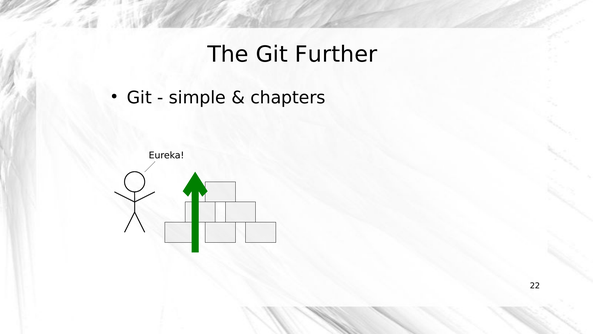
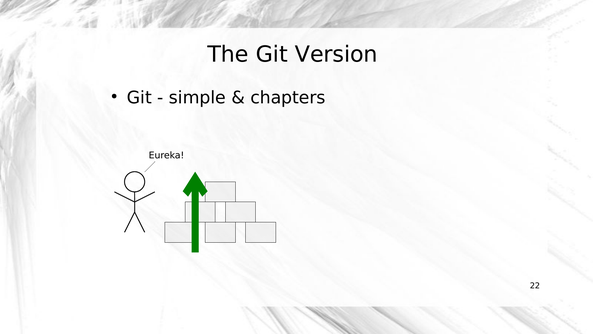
Further: Further -> Version
